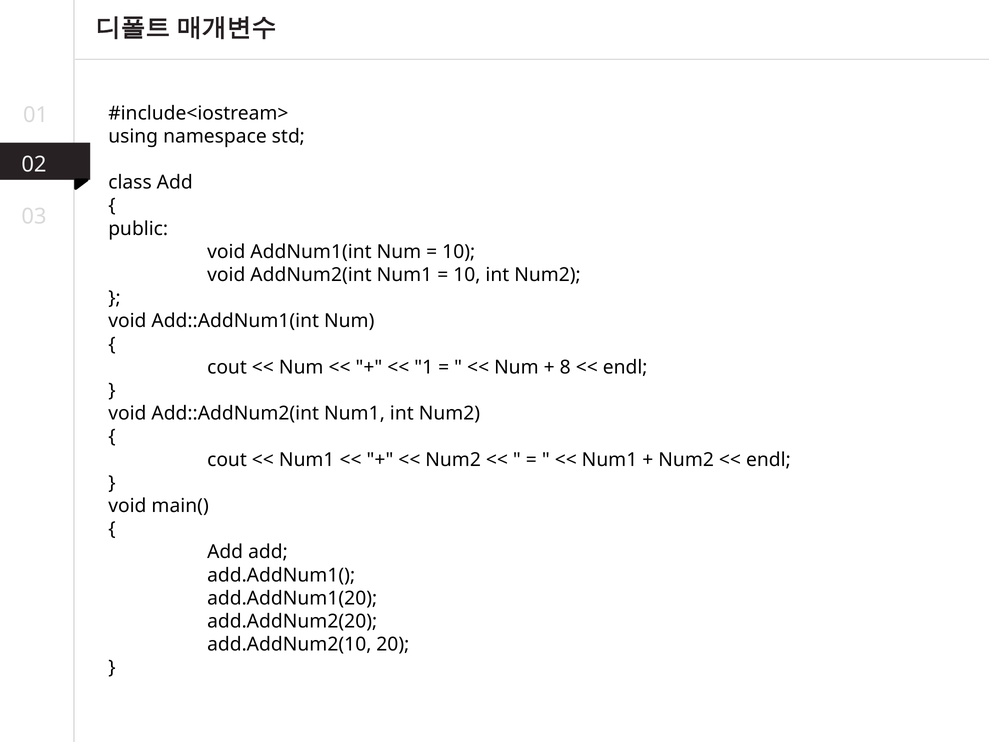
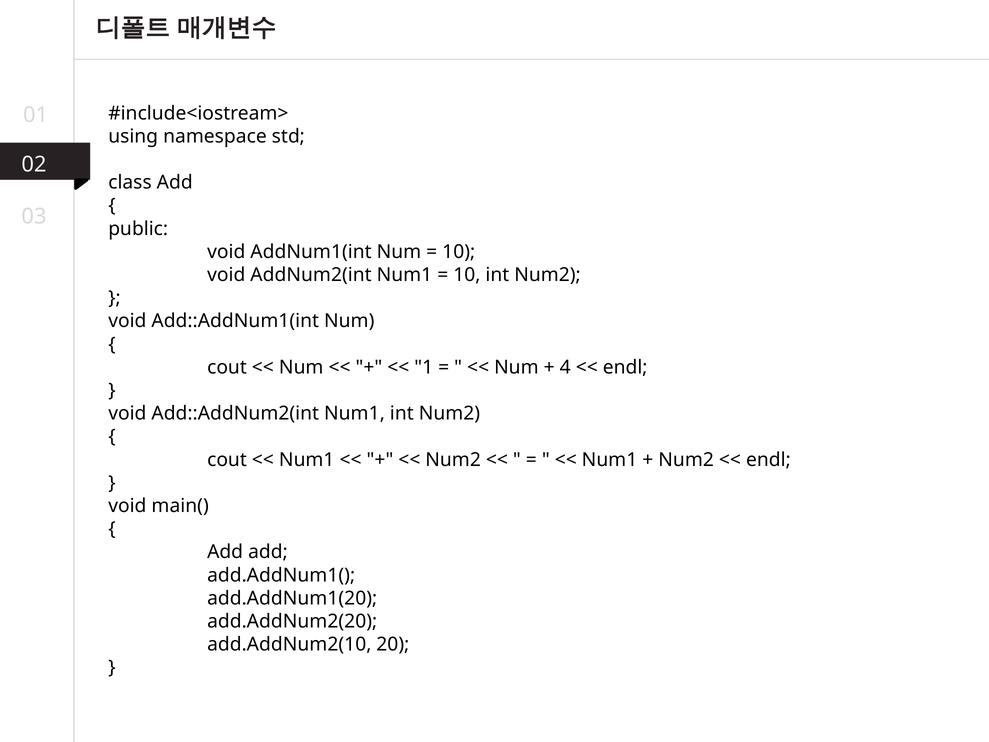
8: 8 -> 4
